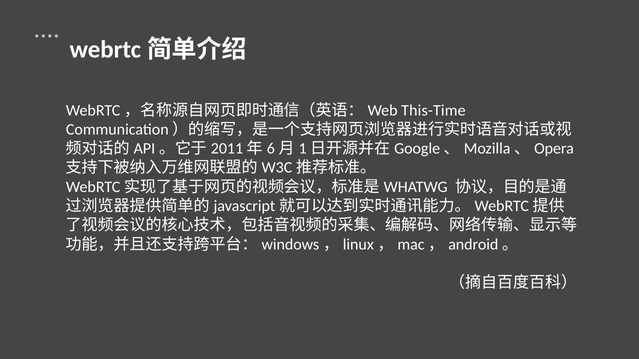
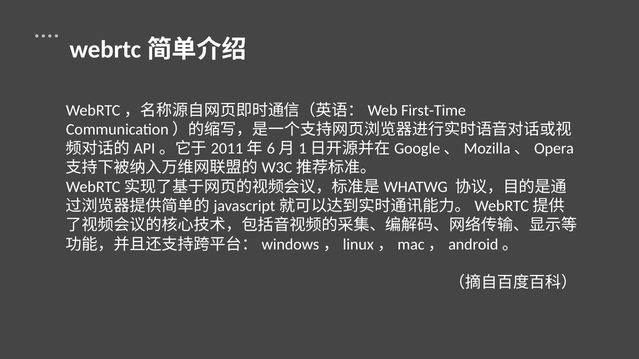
This-Time: This-Time -> First-Time
